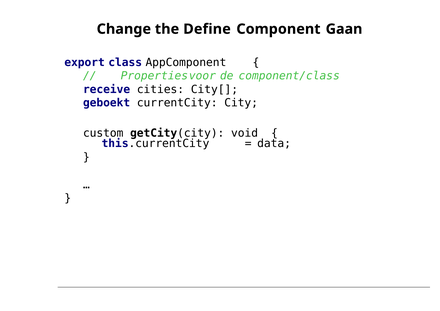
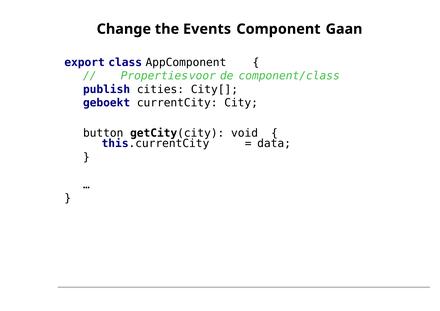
Define: Define -> Events
receive: receive -> publish
custom: custom -> button
